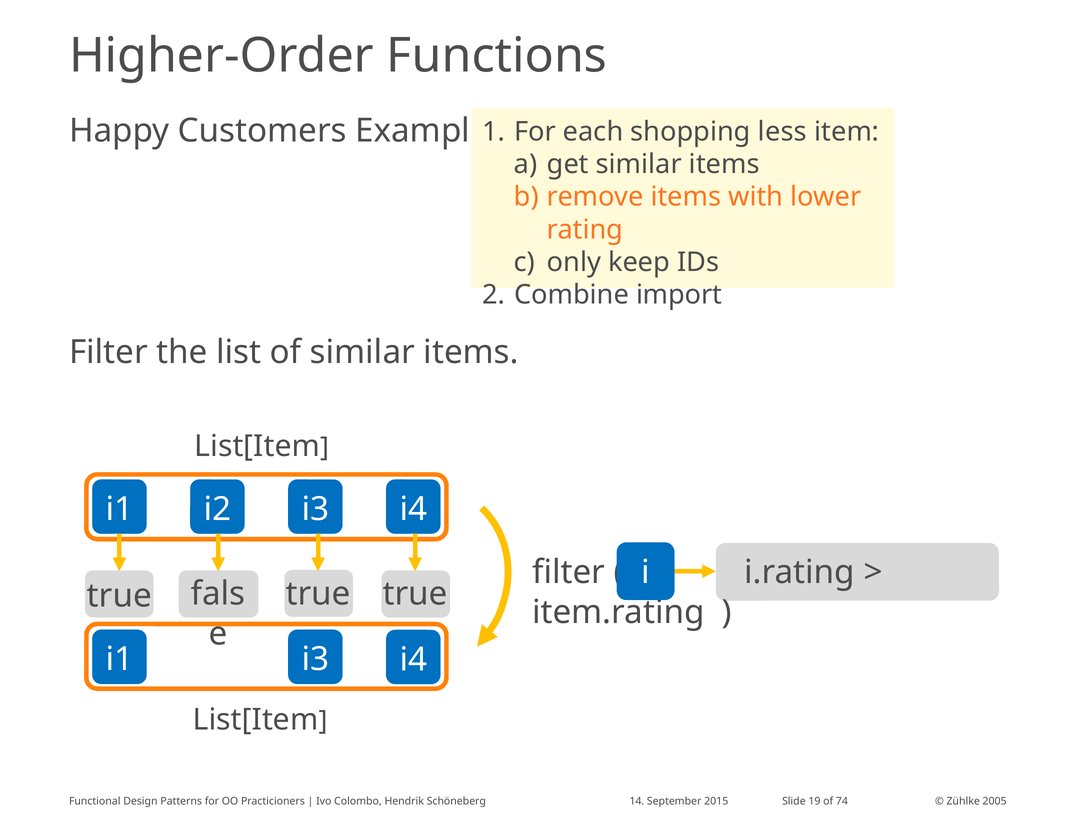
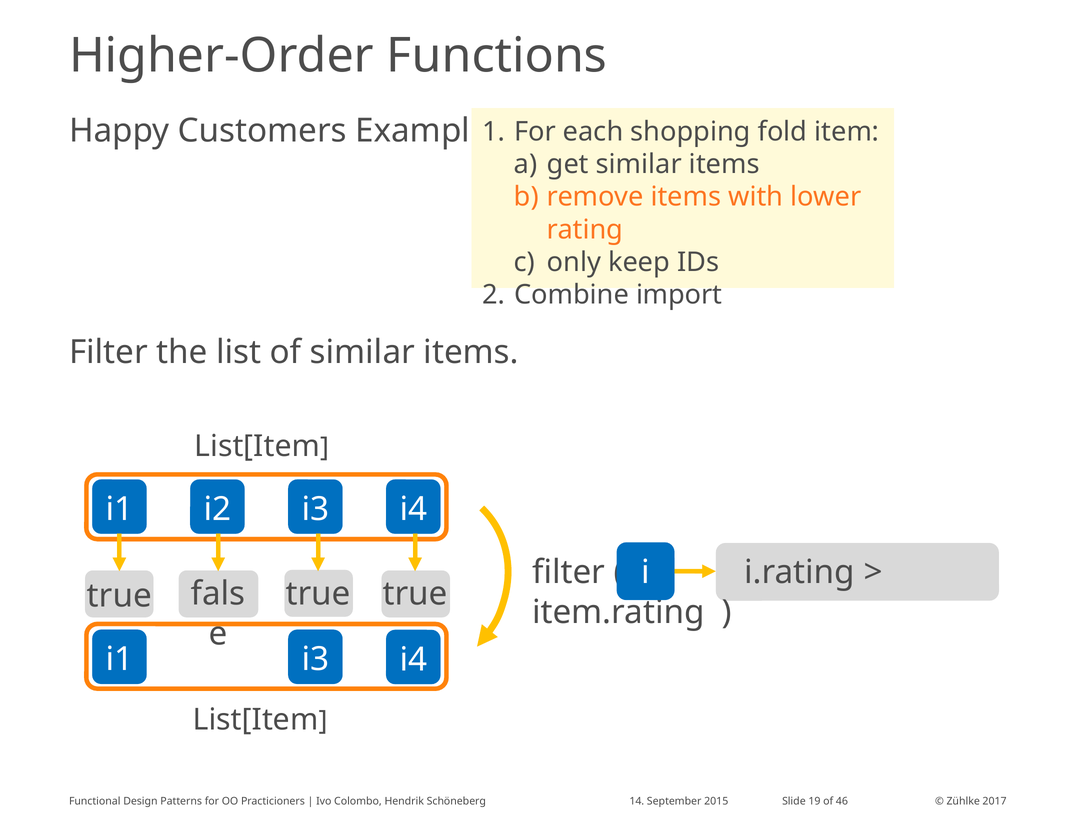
less: less -> fold
74: 74 -> 46
2005: 2005 -> 2017
